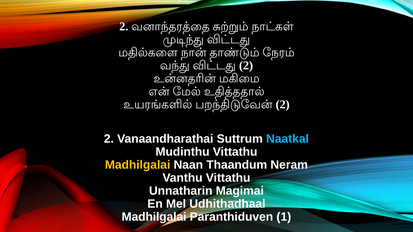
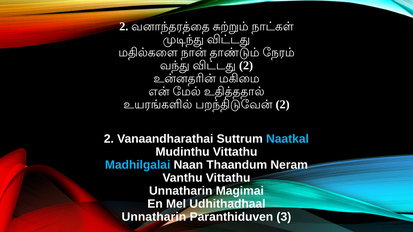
Madhilgalai at (138, 165) colour: yellow -> light blue
Madhilgalai at (154, 217): Madhilgalai -> Unnatharin
1: 1 -> 3
